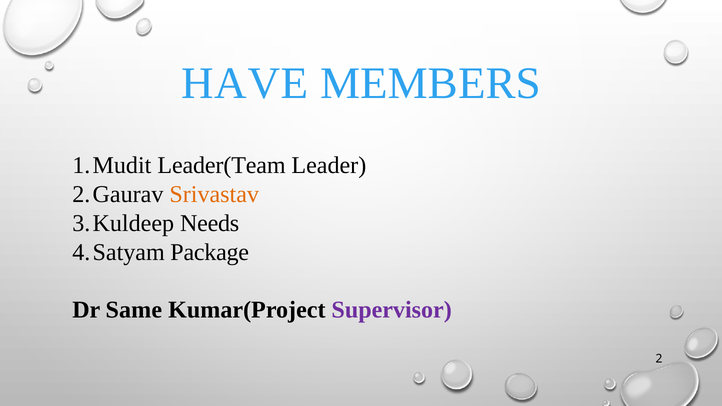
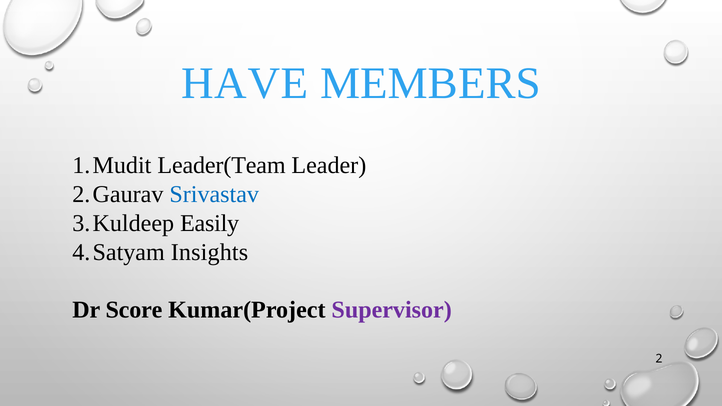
Srivastav colour: orange -> blue
Needs: Needs -> Easily
Package: Package -> Insights
Same: Same -> Score
